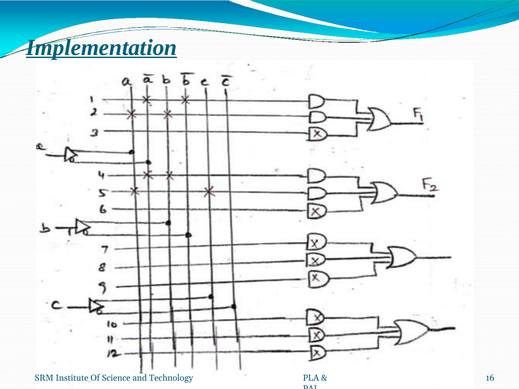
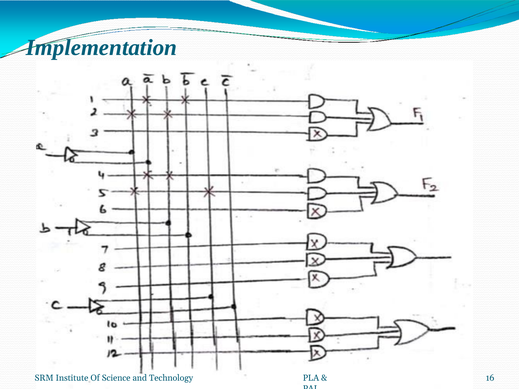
Implementation underline: present -> none
